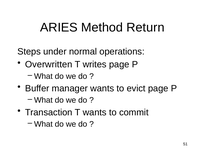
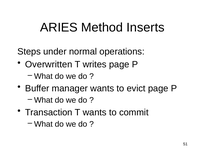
Return: Return -> Inserts
